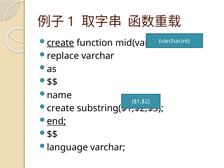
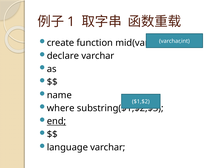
create at (60, 43) underline: present -> none
replace: replace -> declare
create at (61, 108): create -> where
